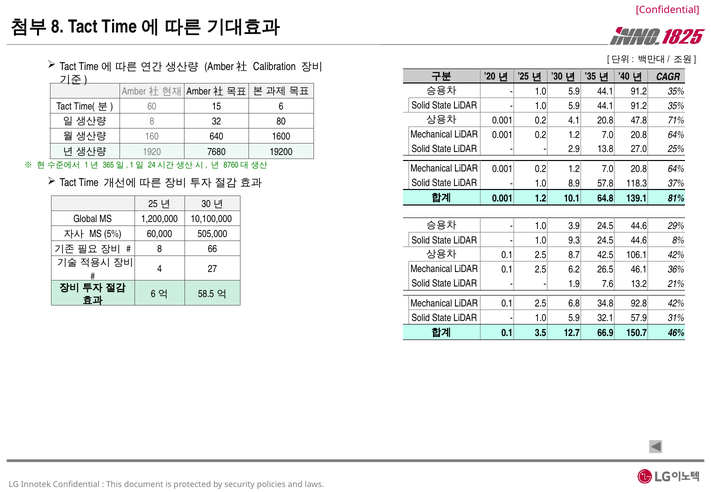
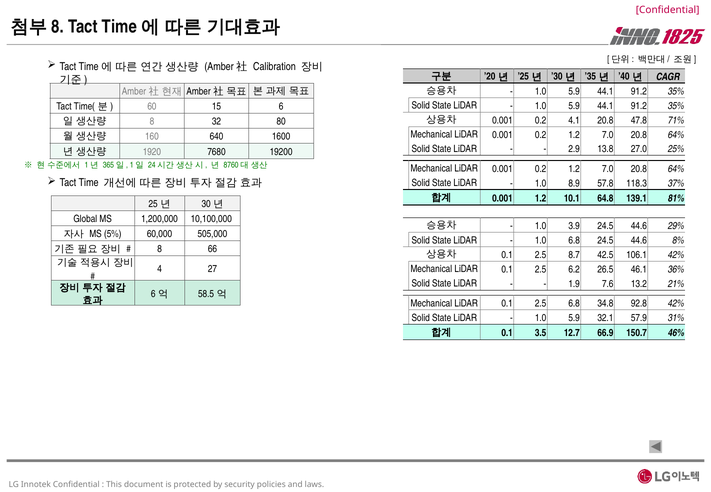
1.0 9.3: 9.3 -> 6.8
